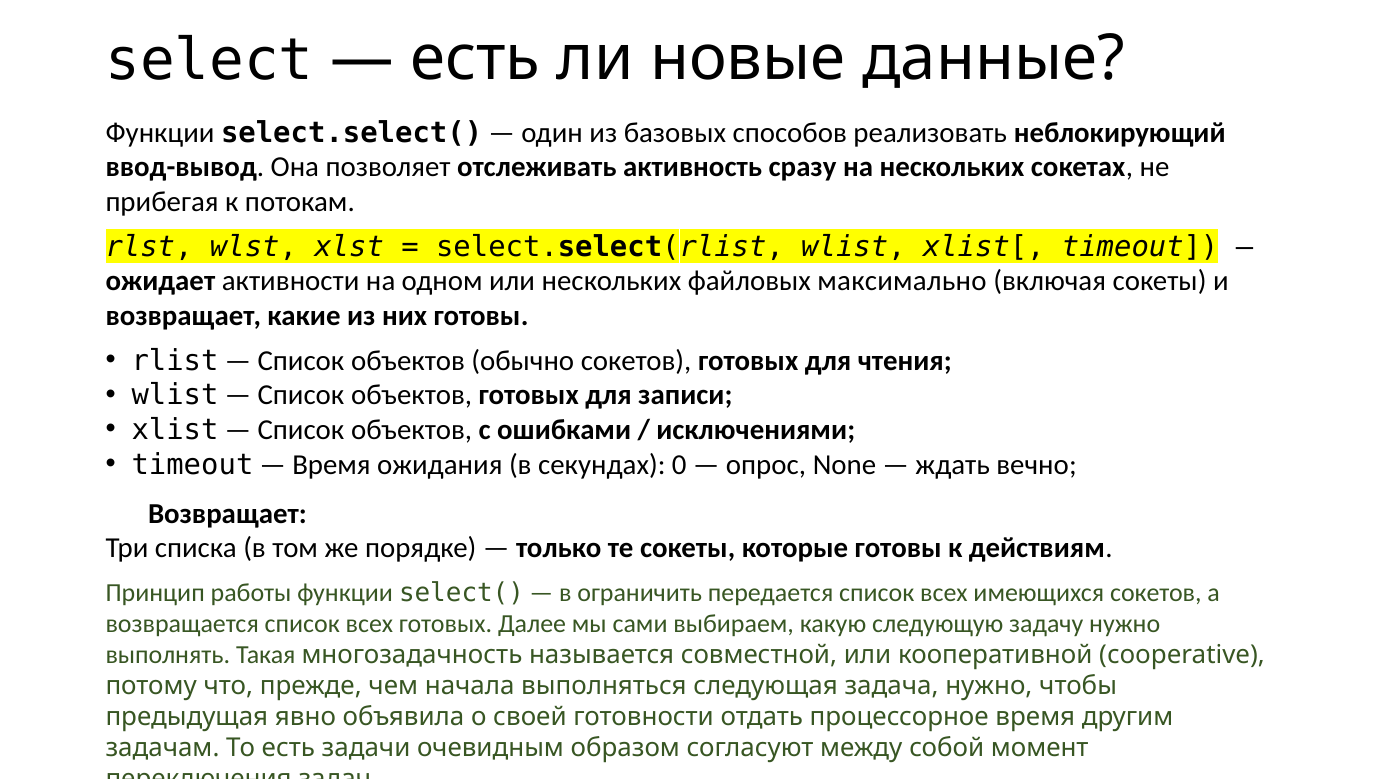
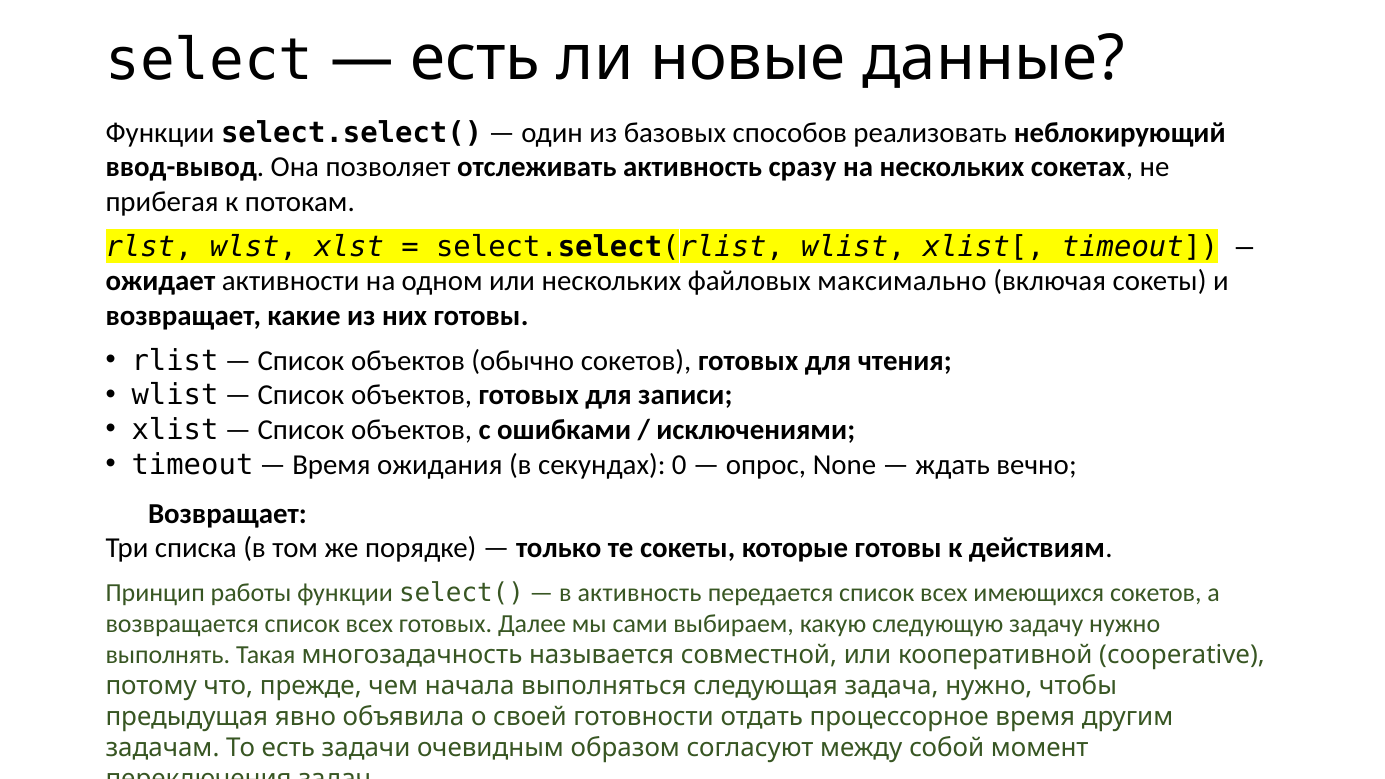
в ограничить: ограничить -> активность
